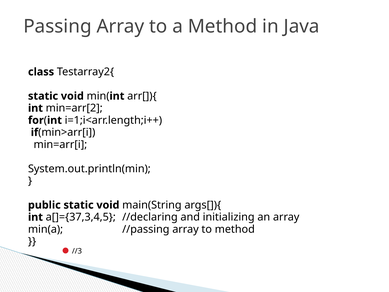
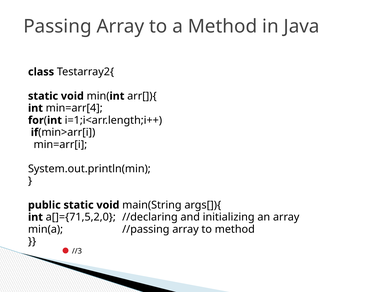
min=arr[2: min=arr[2 -> min=arr[4
a[]={37,3,4,5: a[]={37,3,4,5 -> a[]={71,5,2,0
